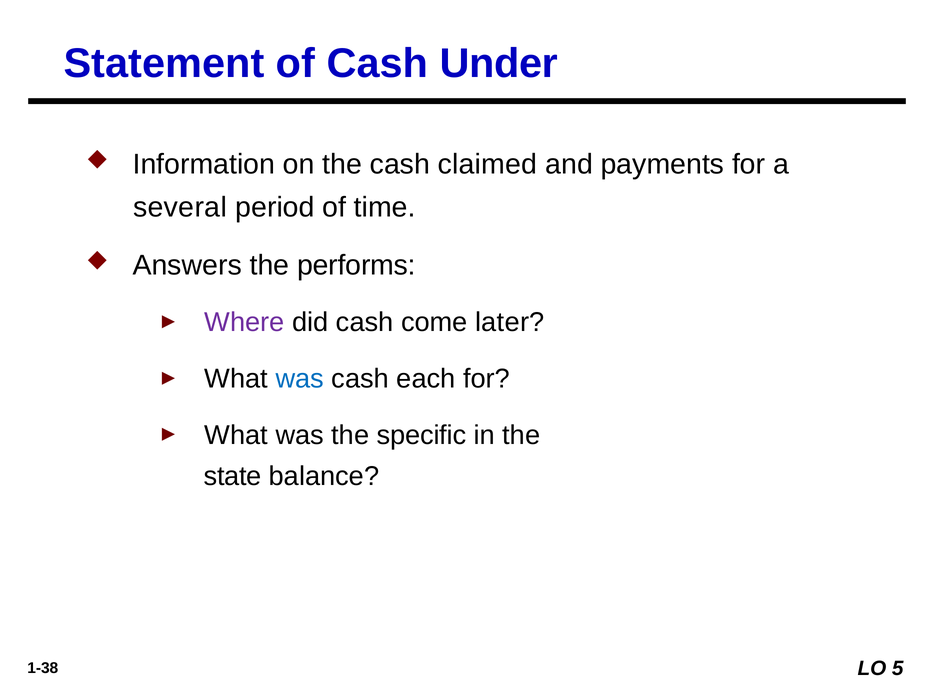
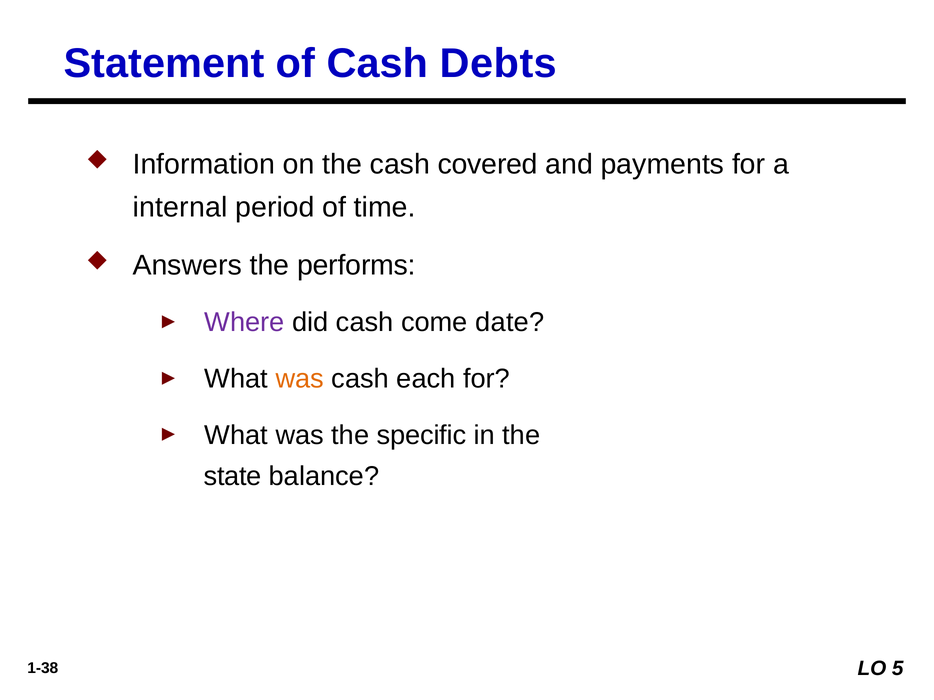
Under: Under -> Debts
claimed: claimed -> covered
several: several -> internal
later: later -> date
was at (300, 379) colour: blue -> orange
